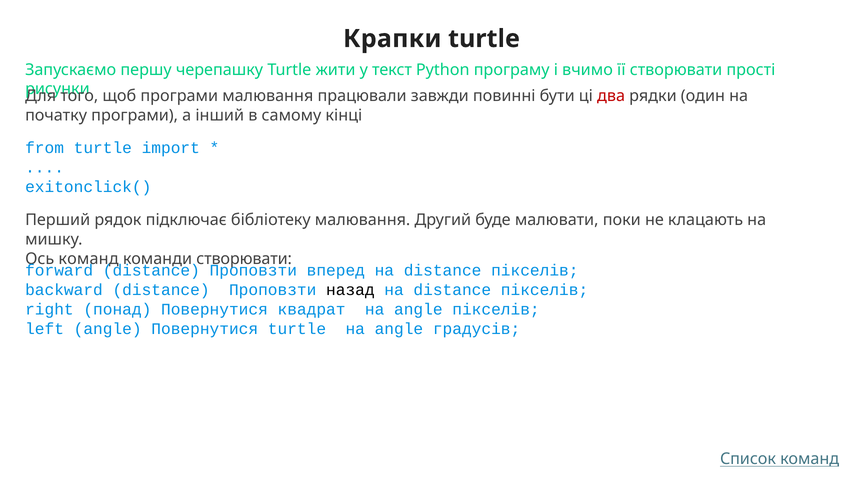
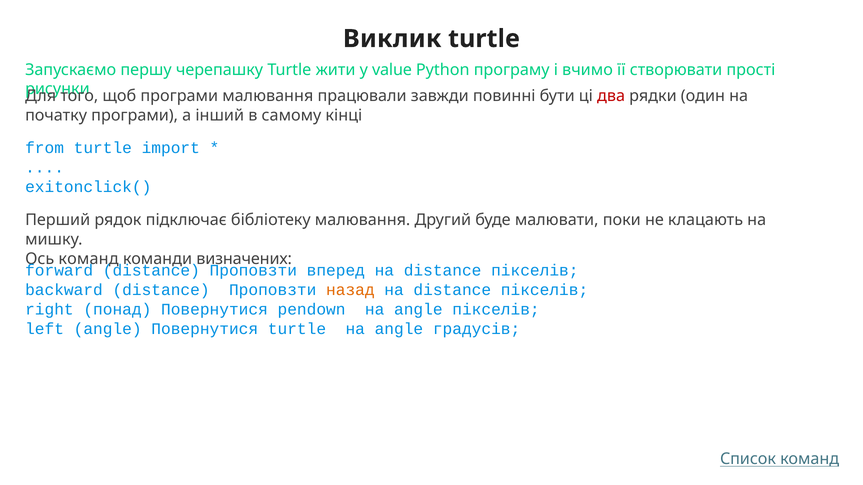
Крапки: Крапки -> Виклик
текст: текст -> value
створювати at (244, 259): створювати -> визначених
назад colour: black -> orange
квадрат: квадрат -> pendown
